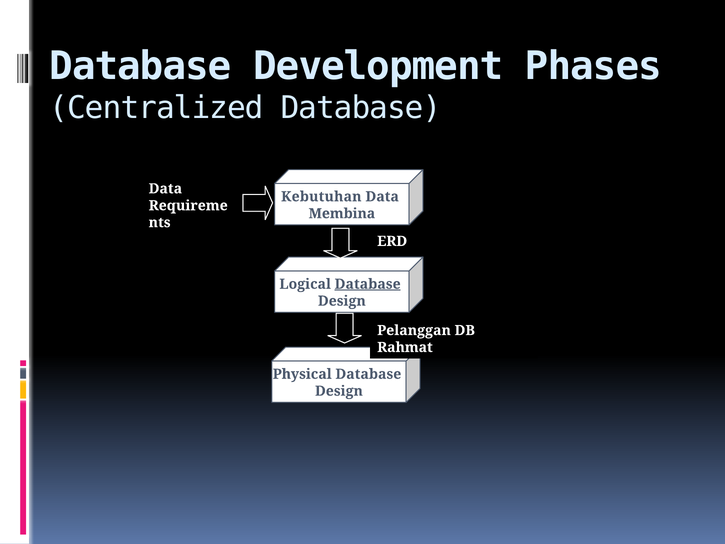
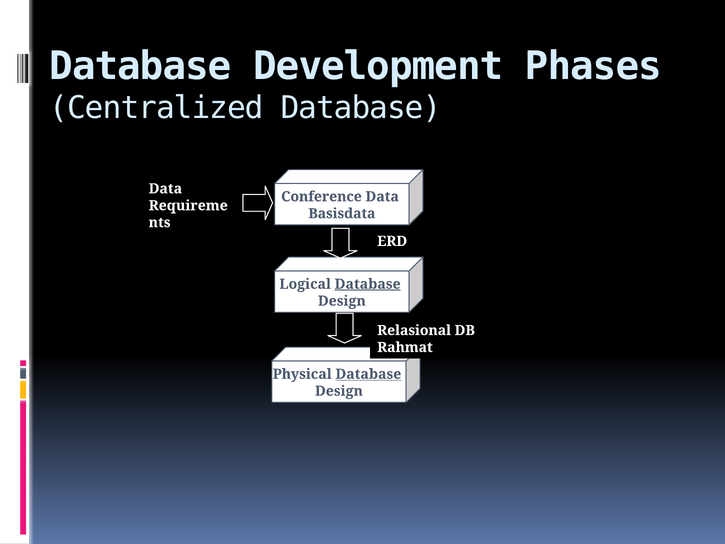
Kebutuhan: Kebutuhan -> Conference
Membina: Membina -> Basisdata
Pelanggan: Pelanggan -> Relasional
Database at (368, 374) underline: none -> present
